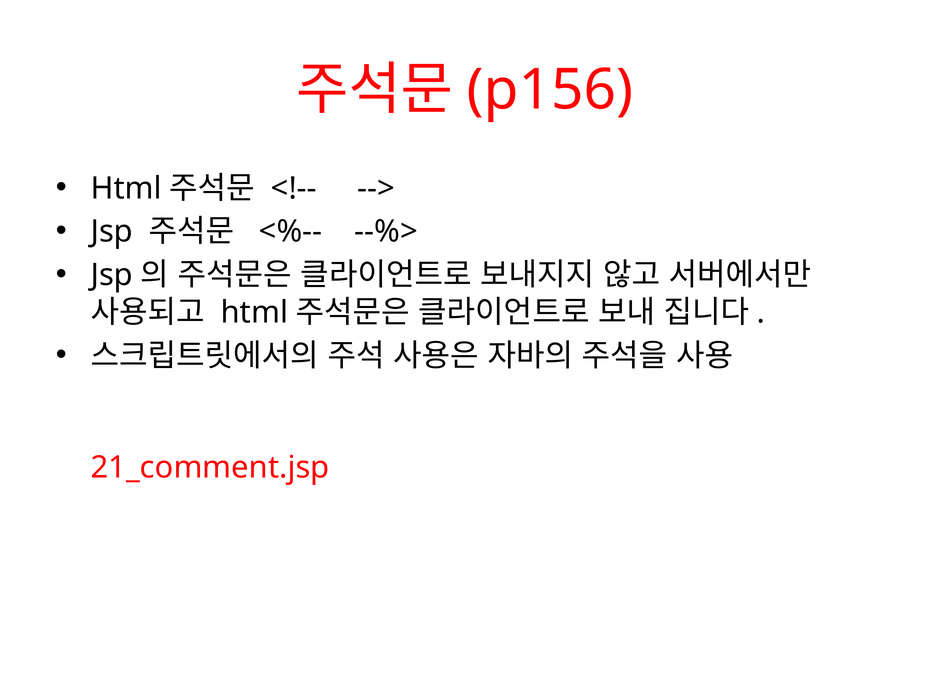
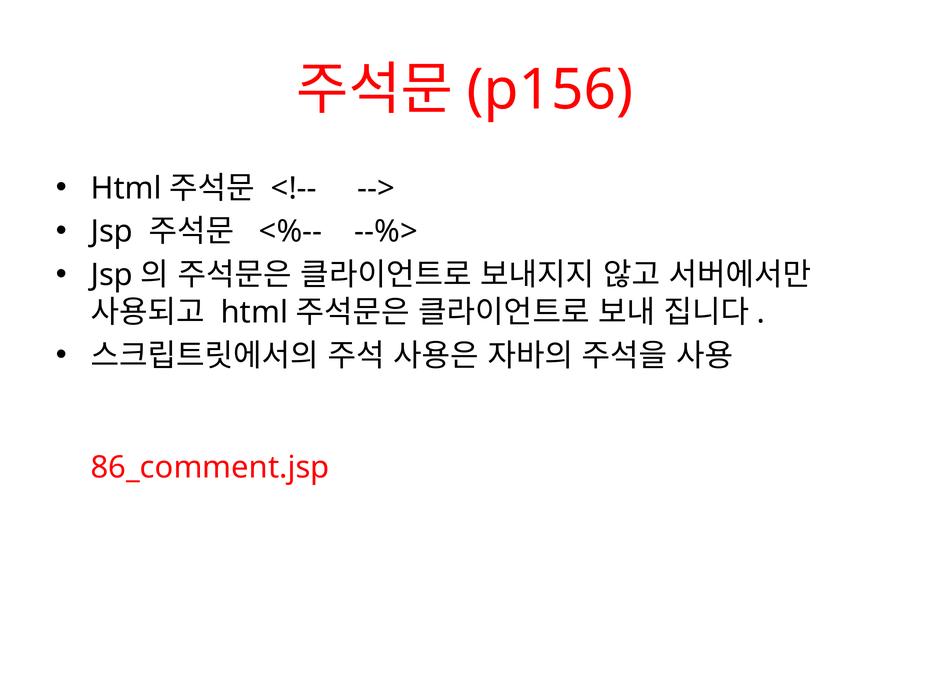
21_comment.jsp: 21_comment.jsp -> 86_comment.jsp
